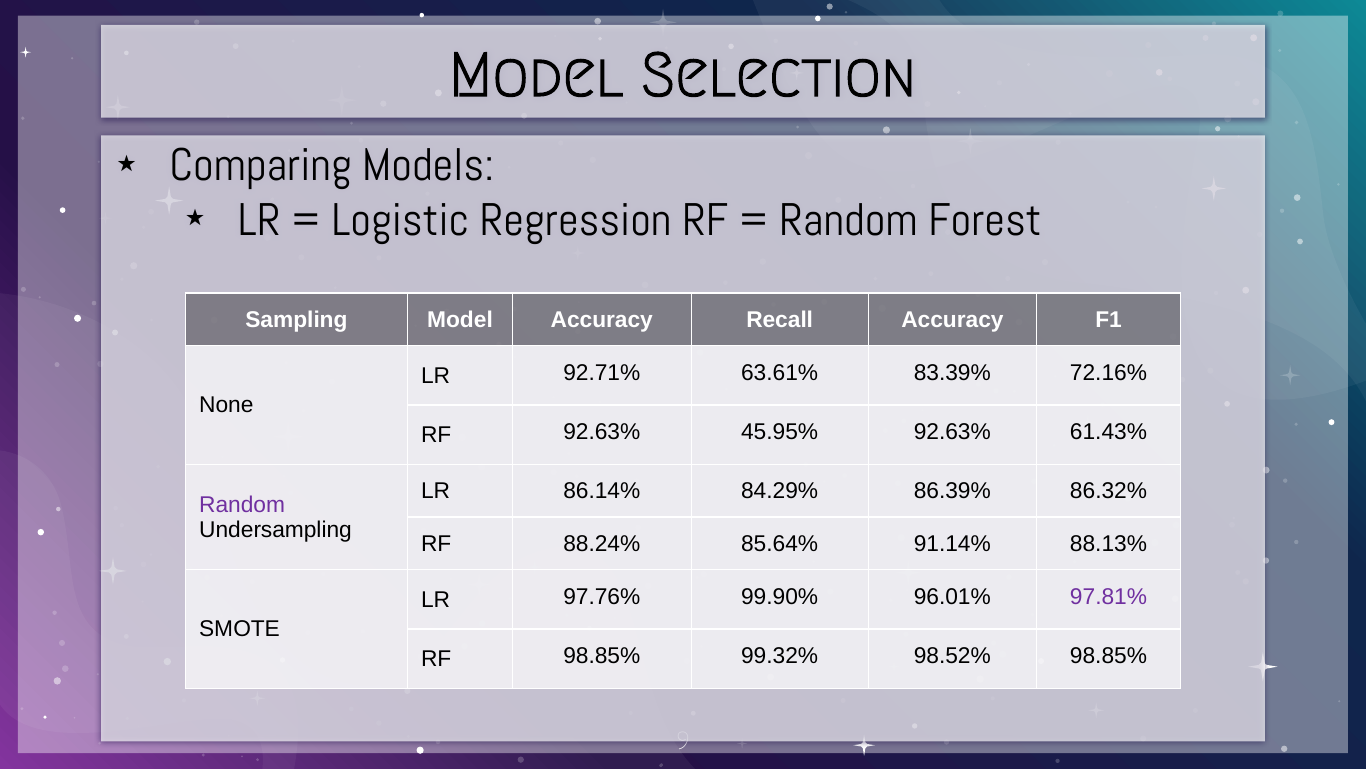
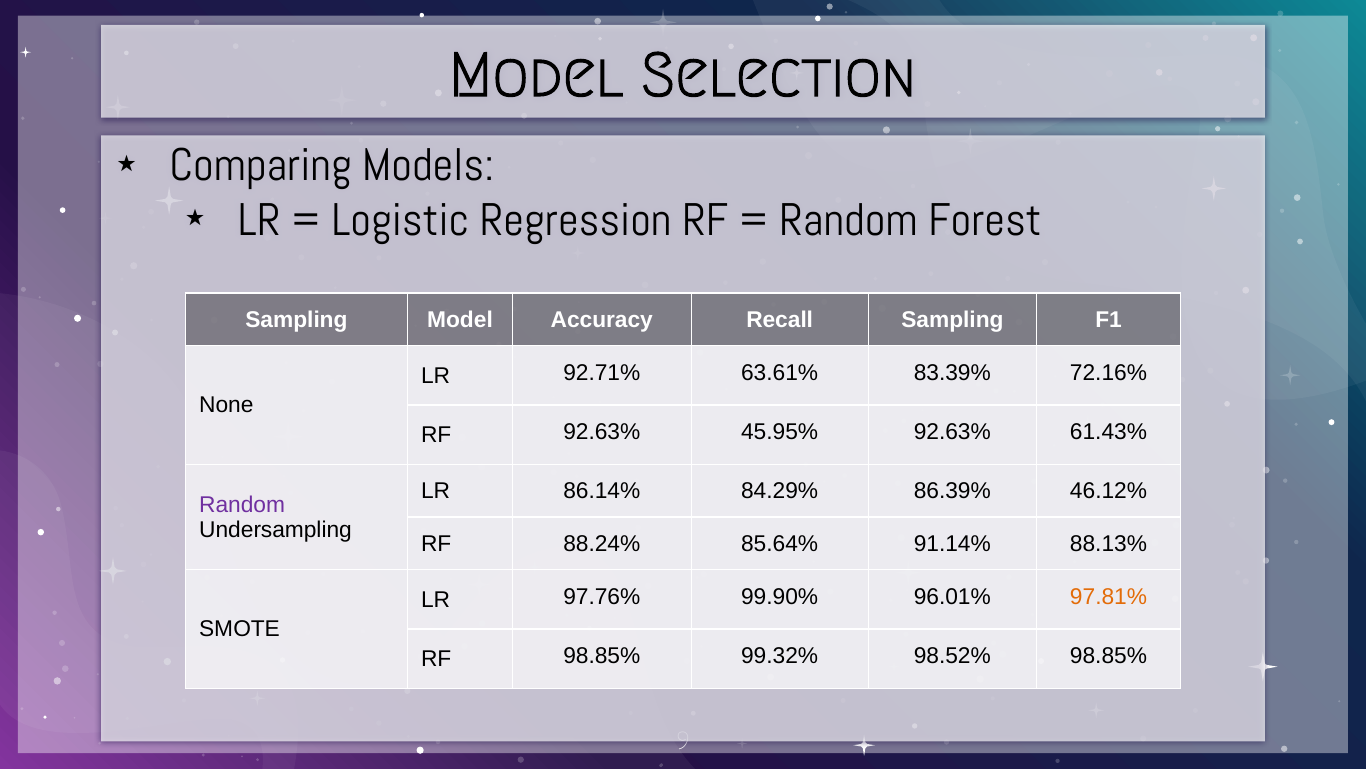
Recall Accuracy: Accuracy -> Sampling
86.32%: 86.32% -> 46.12%
97.81% colour: purple -> orange
